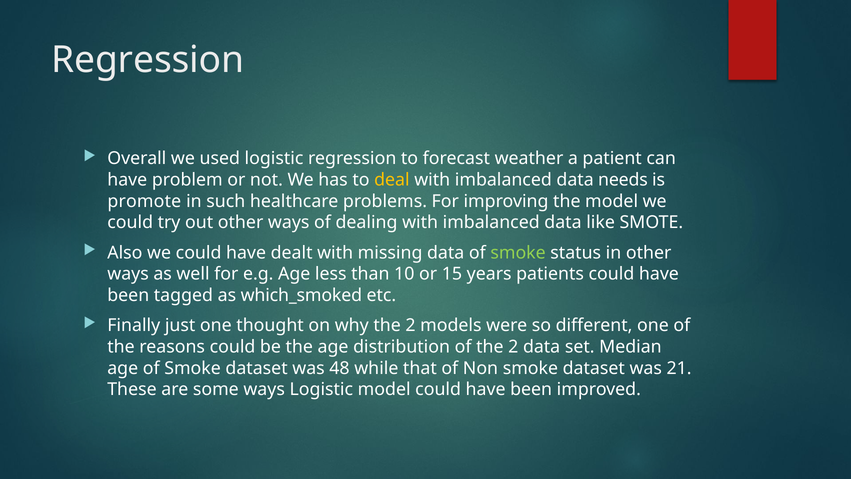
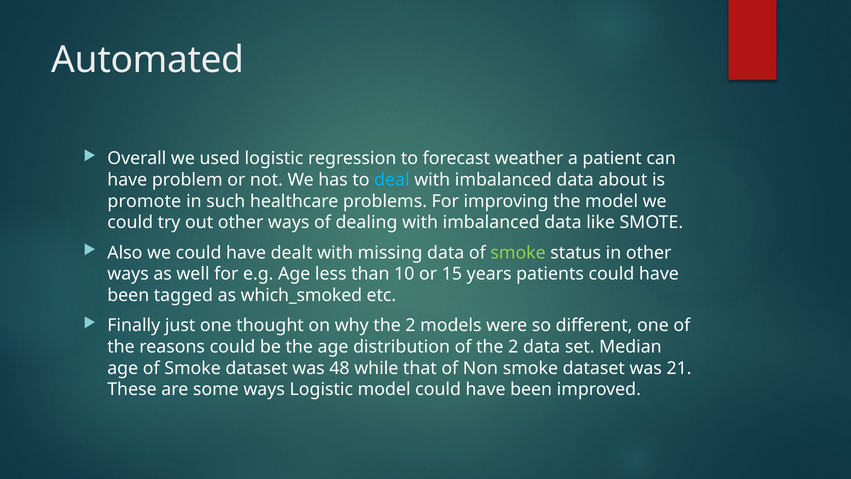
Regression at (148, 60): Regression -> Automated
deal colour: yellow -> light blue
needs: needs -> about
